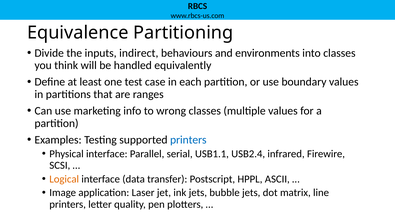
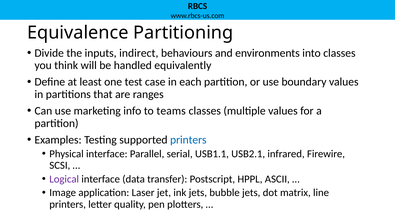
wrong: wrong -> teams
USB2.4: USB2.4 -> USB2.1
Logical colour: orange -> purple
